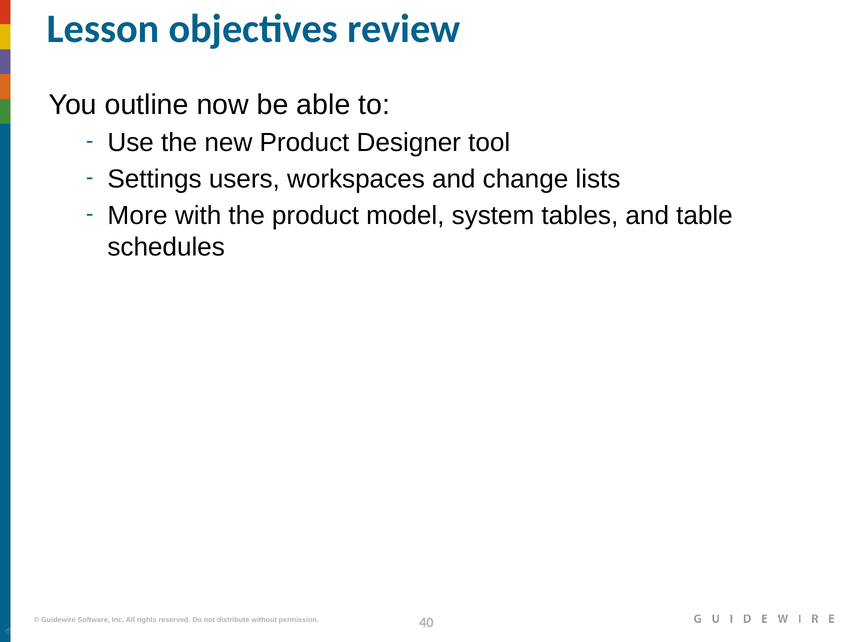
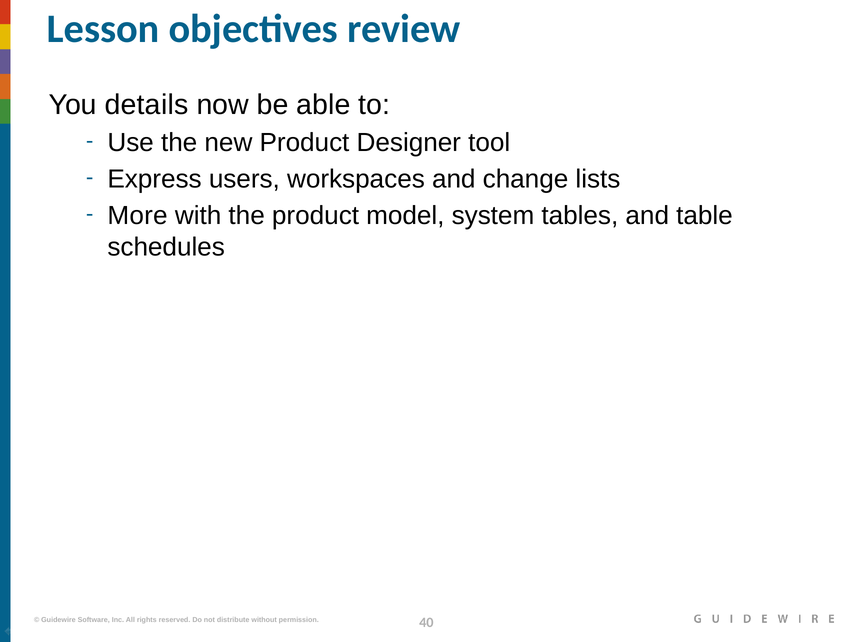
outline: outline -> details
Settings: Settings -> Express
